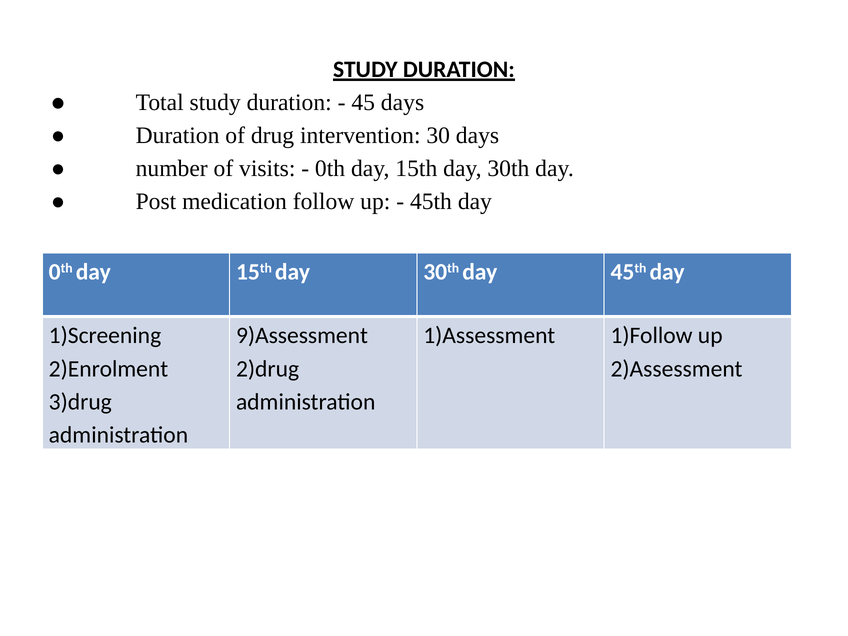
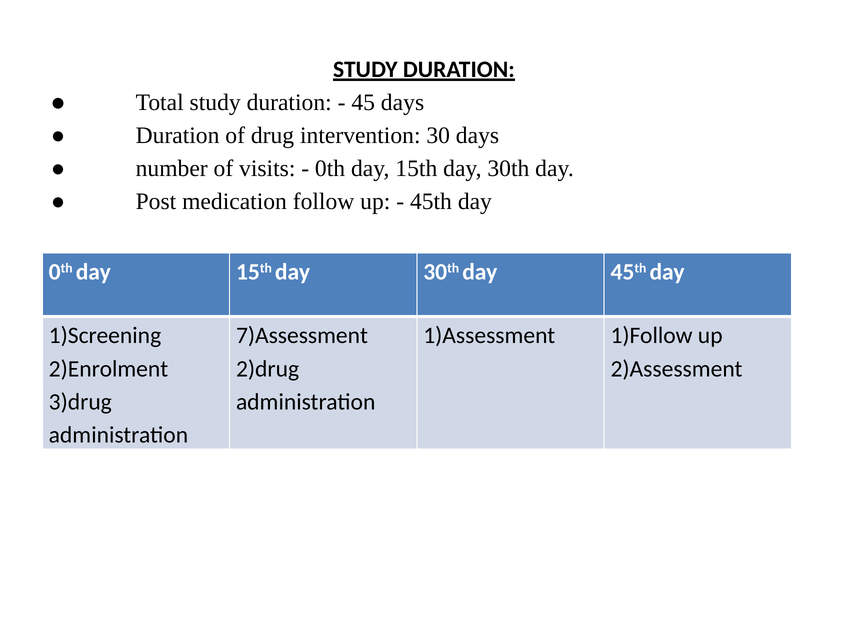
9)Assessment: 9)Assessment -> 7)Assessment
